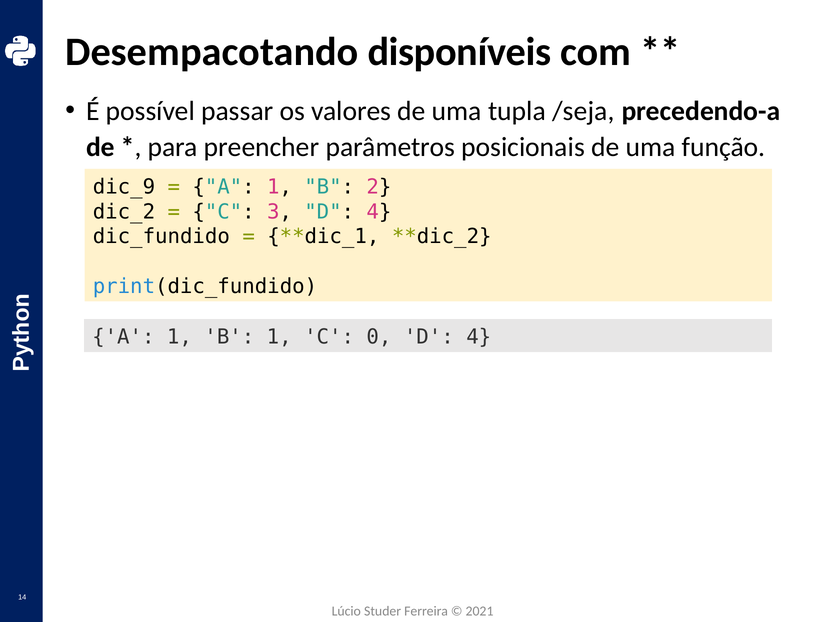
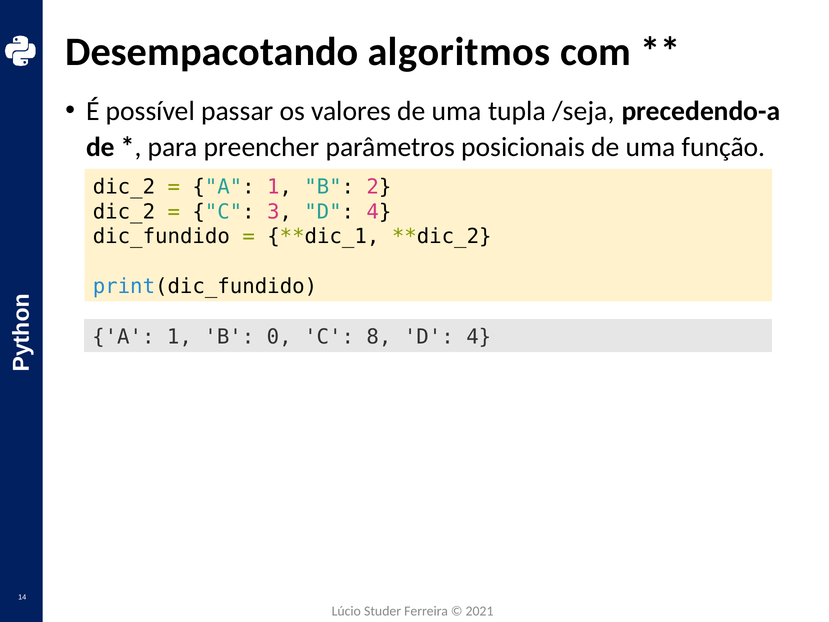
disponíveis: disponíveis -> algoritmos
dic_9 at (124, 187): dic_9 -> dic_2
B 1: 1 -> 0
0: 0 -> 8
